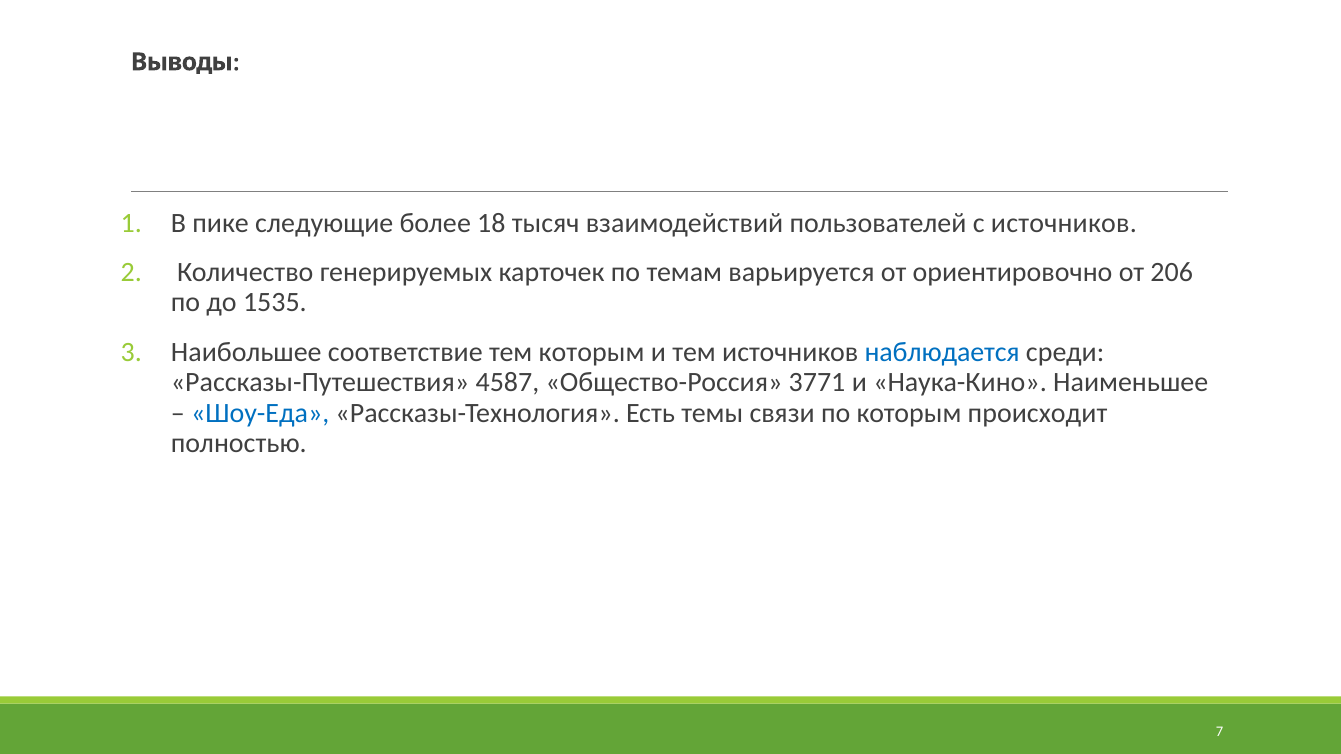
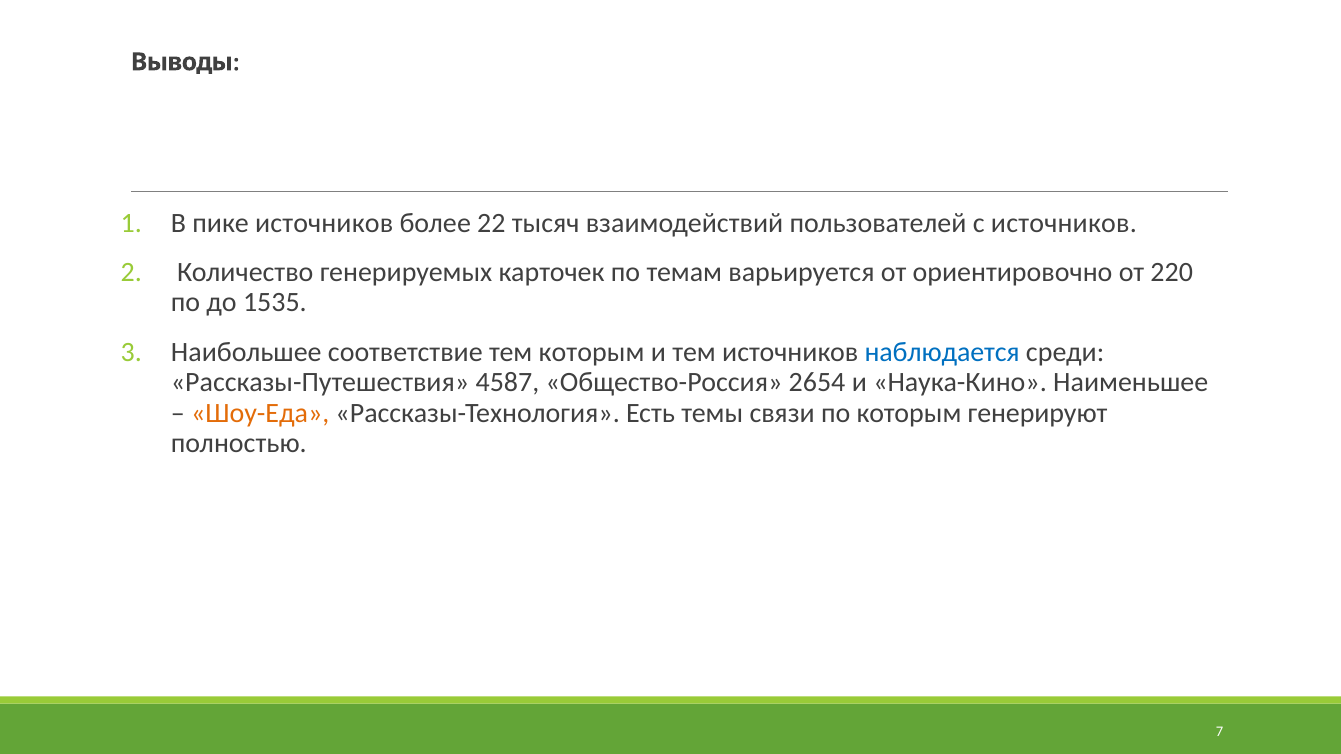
пике следующие: следующие -> источников
18: 18 -> 22
206: 206 -> 220
3771: 3771 -> 2654
Шоу-Еда colour: blue -> orange
происходит: происходит -> генерируют
